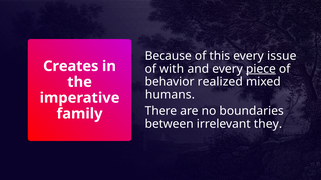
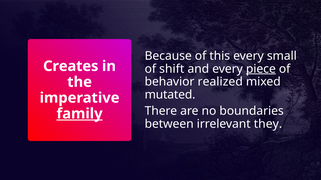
issue: issue -> small
with: with -> shift
humans: humans -> mutated
family underline: none -> present
